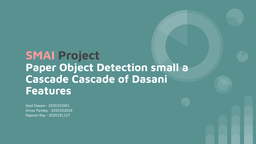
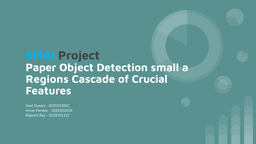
SMAI colour: pink -> light blue
Cascade at (47, 79): Cascade -> Regions
of Dasani: Dasani -> Crucial
